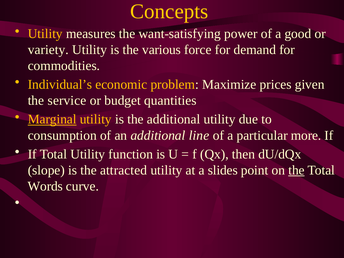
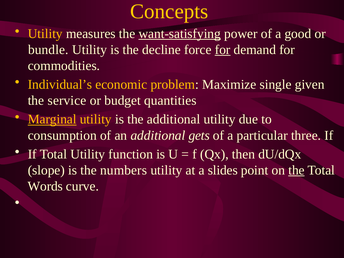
want-satisfying underline: none -> present
variety: variety -> bundle
various: various -> decline
for at (223, 50) underline: none -> present
prices: prices -> single
line: line -> gets
more: more -> three
attracted: attracted -> numbers
